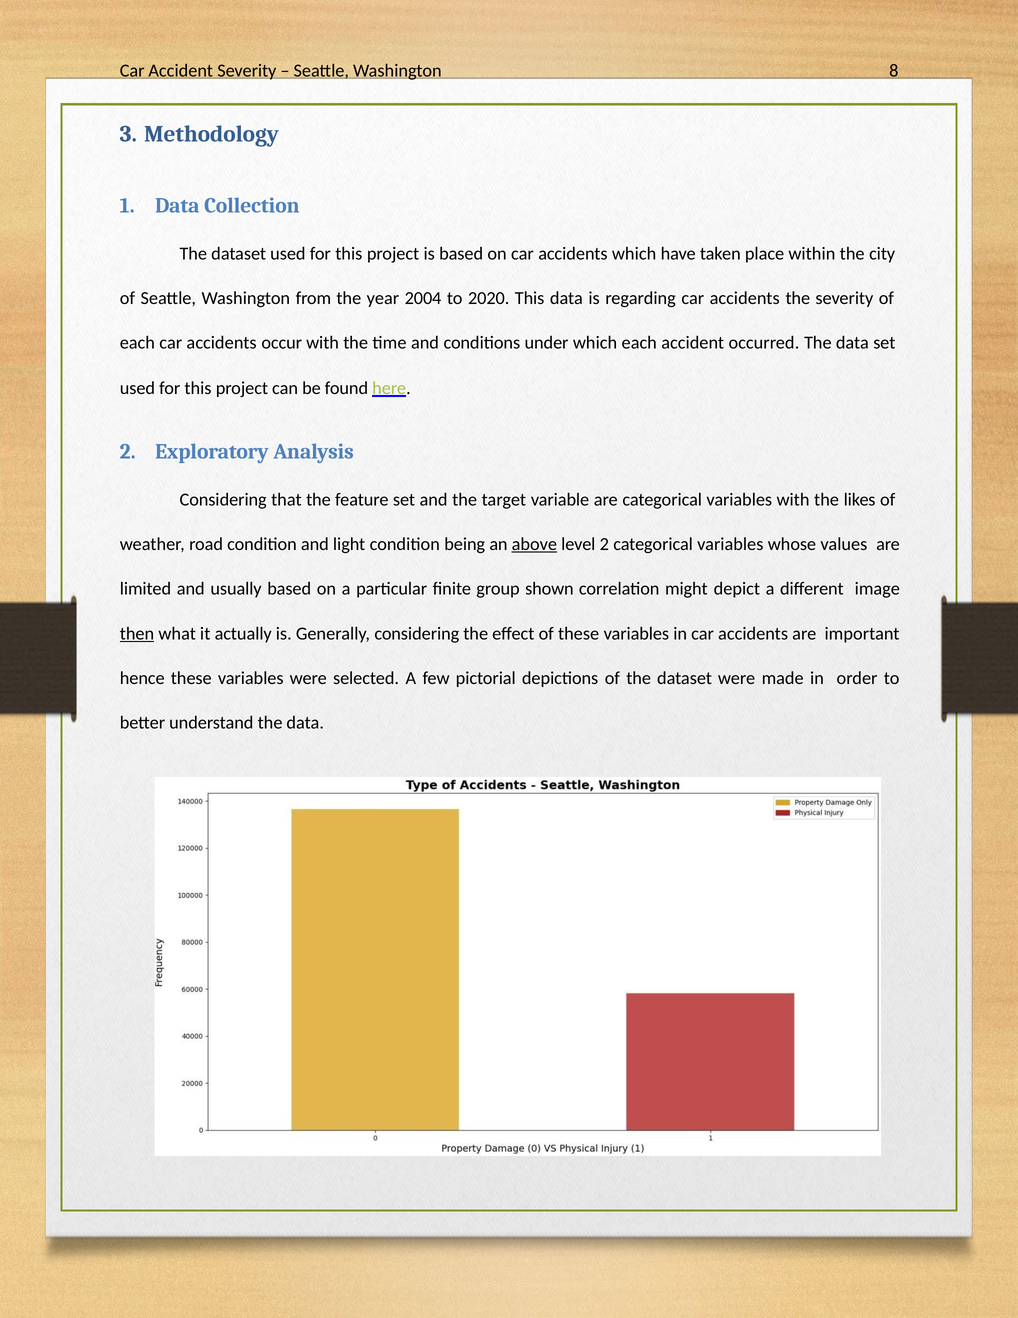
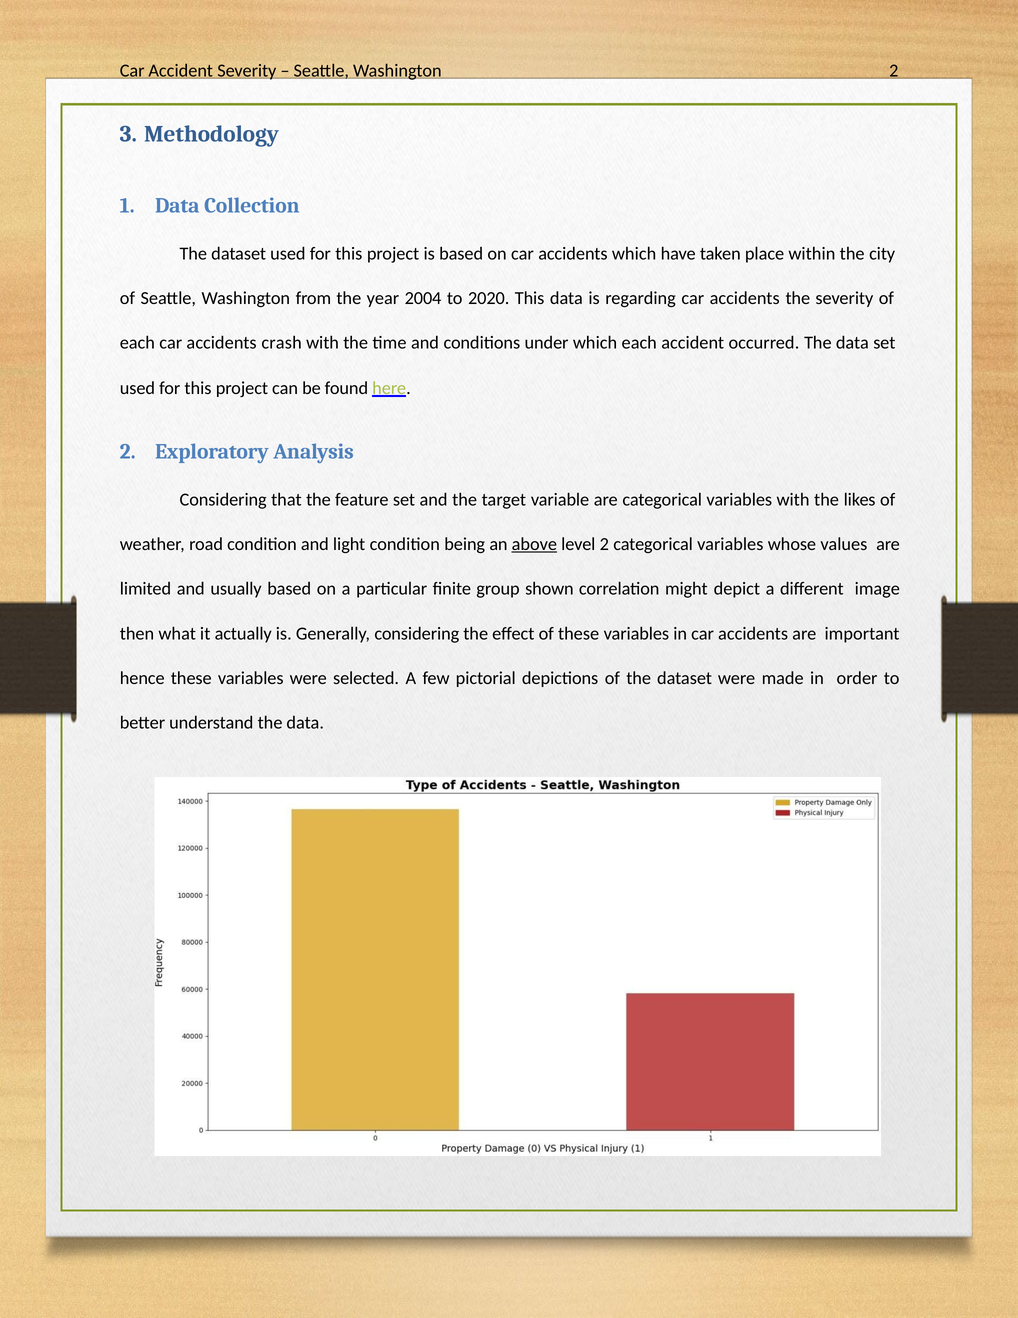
Washington 8: 8 -> 2
occur: occur -> crash
then underline: present -> none
